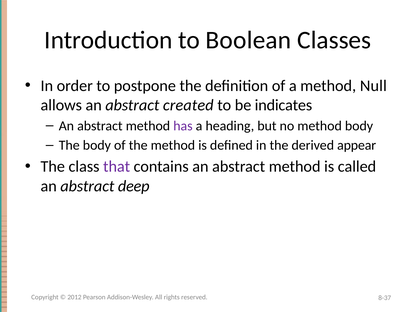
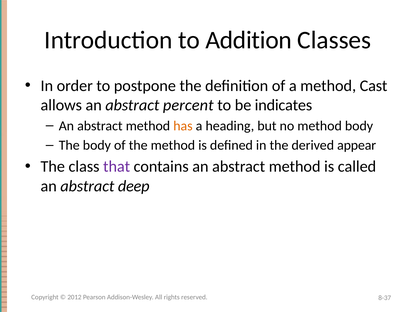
Boolean: Boolean -> Addition
Null: Null -> Cast
created: created -> percent
has colour: purple -> orange
